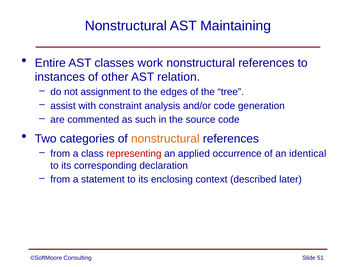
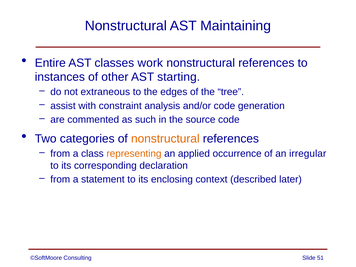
relation: relation -> starting
assignment: assignment -> extraneous
representing colour: red -> orange
identical: identical -> irregular
